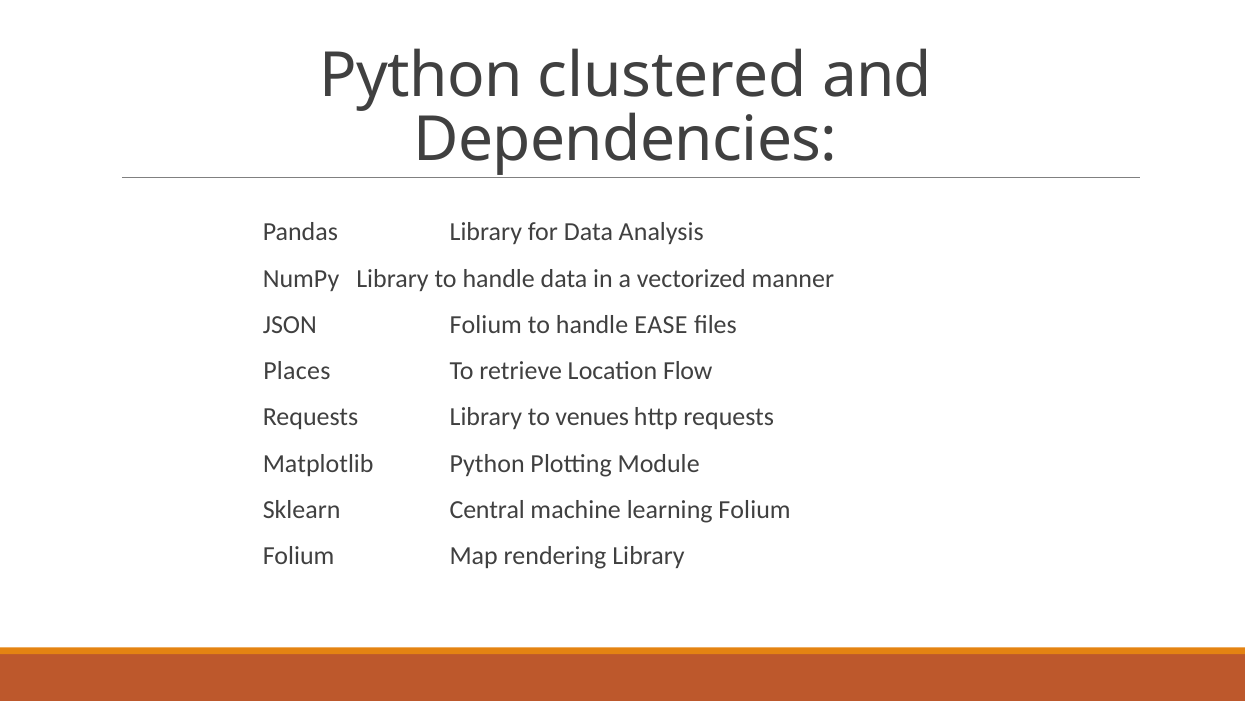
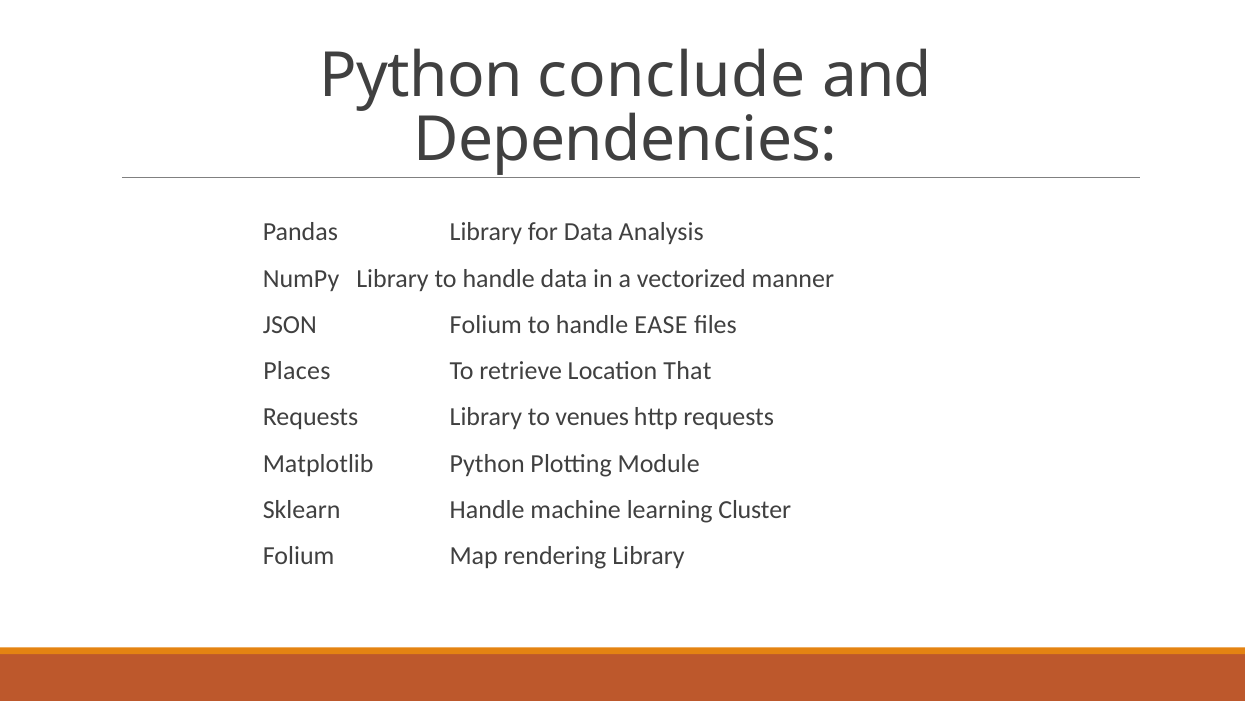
clustered: clustered -> conclude
Flow: Flow -> That
Sklearn Central: Central -> Handle
learning Folium: Folium -> Cluster
